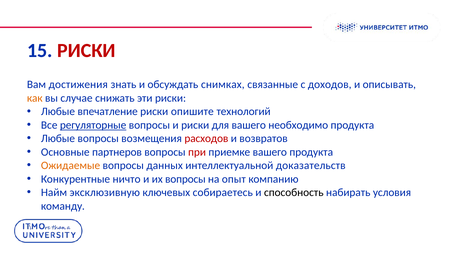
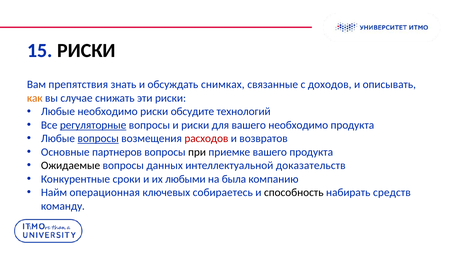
РИСКИ at (86, 51) colour: red -> black
достижения: достижения -> препятствия
Любые впечатление: впечатление -> необходимо
опишите: опишите -> обсудите
вопросы at (98, 139) underline: none -> present
при colour: red -> black
Ожидаемые colour: orange -> black
ничто: ничто -> сроки
их вопросы: вопросы -> любыми
опыт: опыт -> была
эксклюзивную: эксклюзивную -> операционная
условия: условия -> средств
